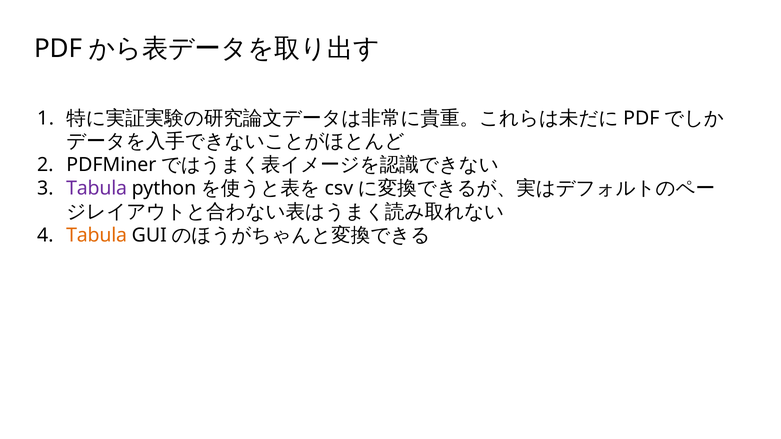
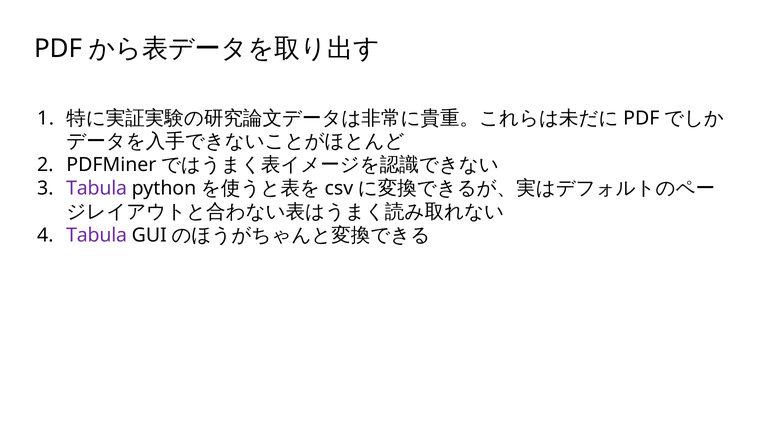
Tabula at (97, 235) colour: orange -> purple
